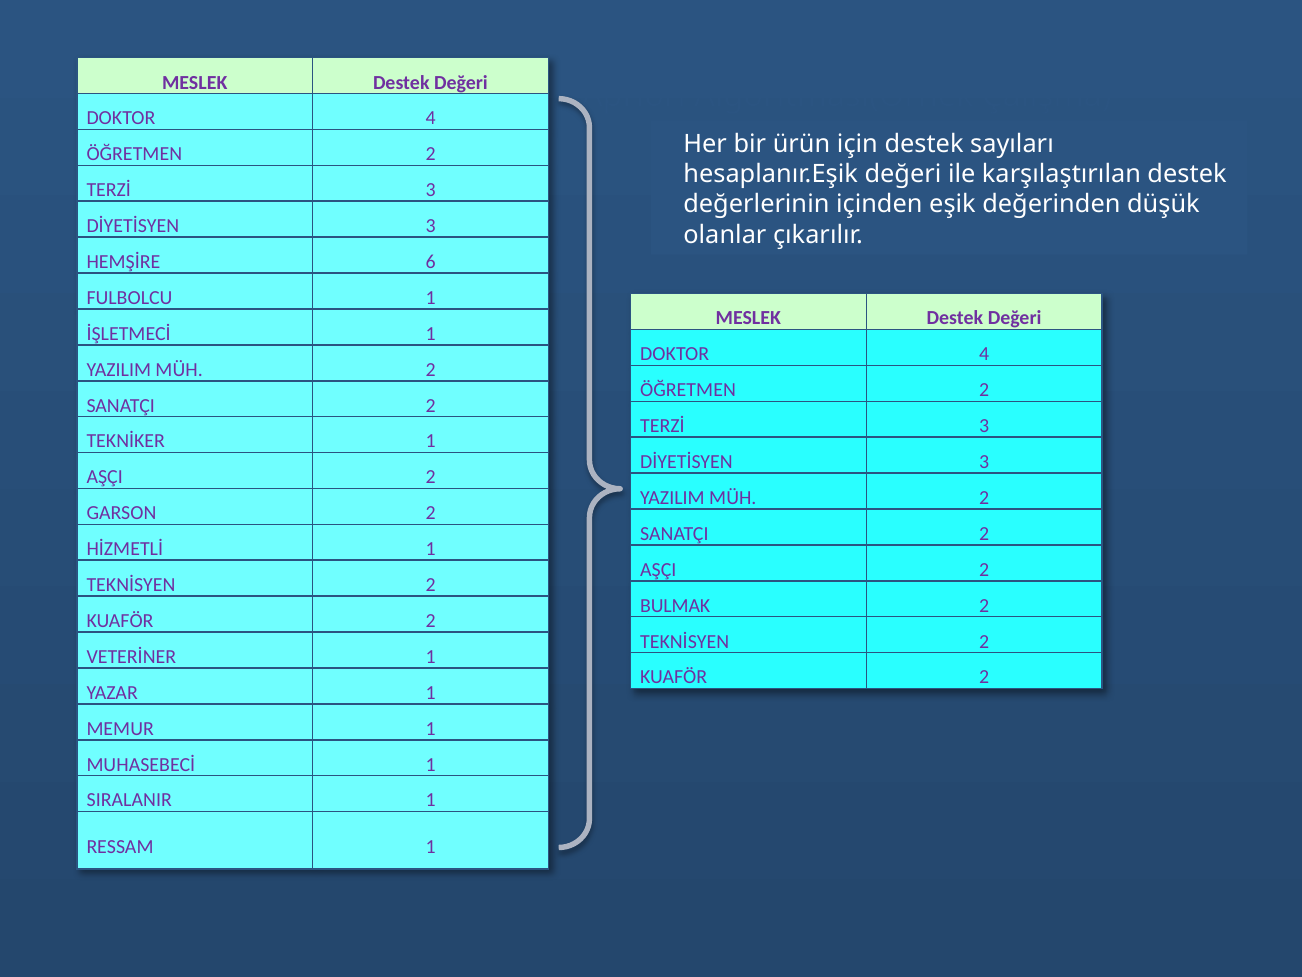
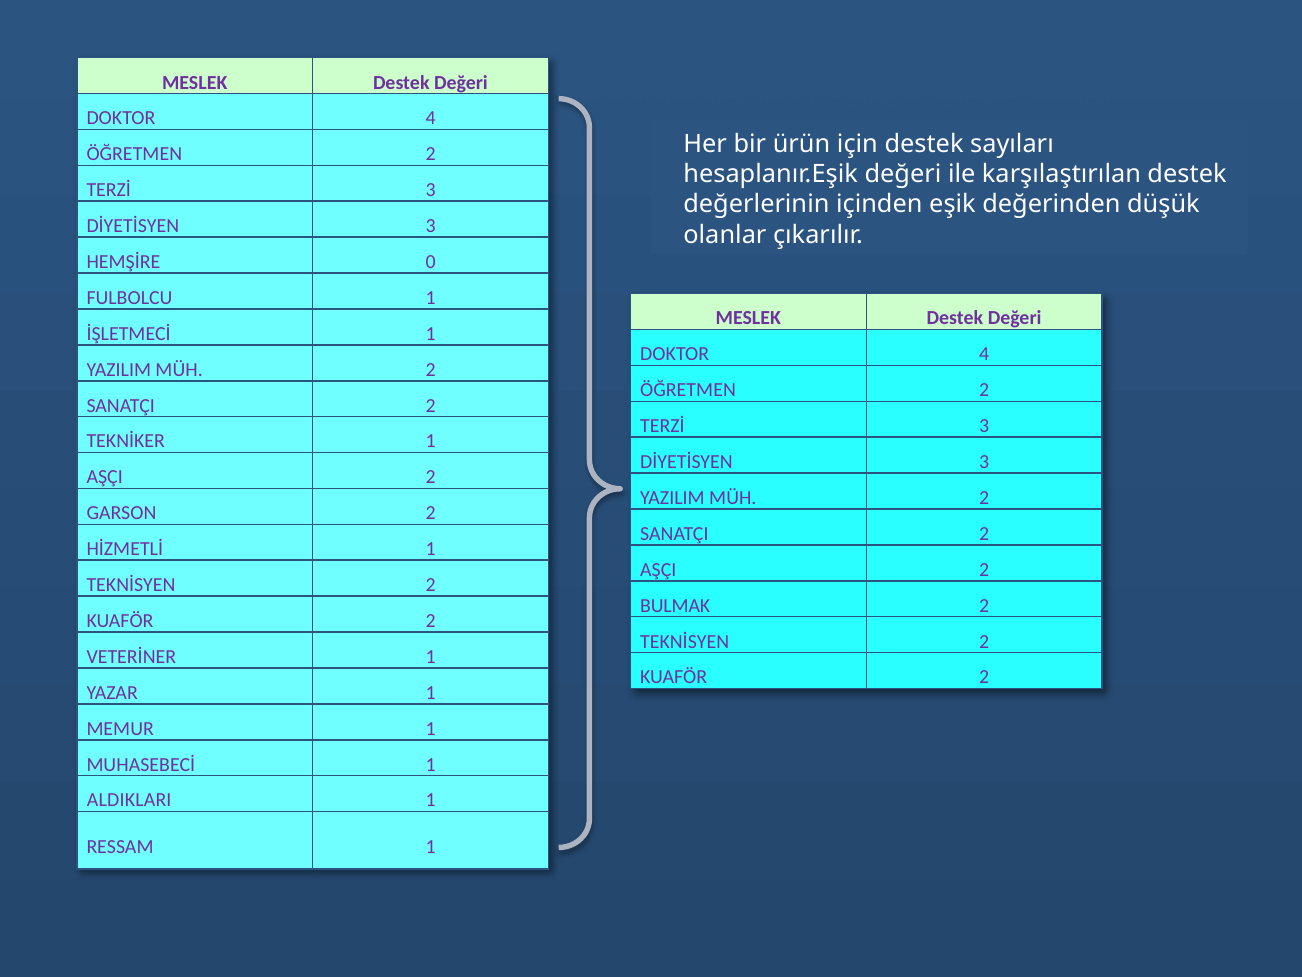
6: 6 -> 0
SIRALANIR: SIRALANIR -> ALDIKLARI
